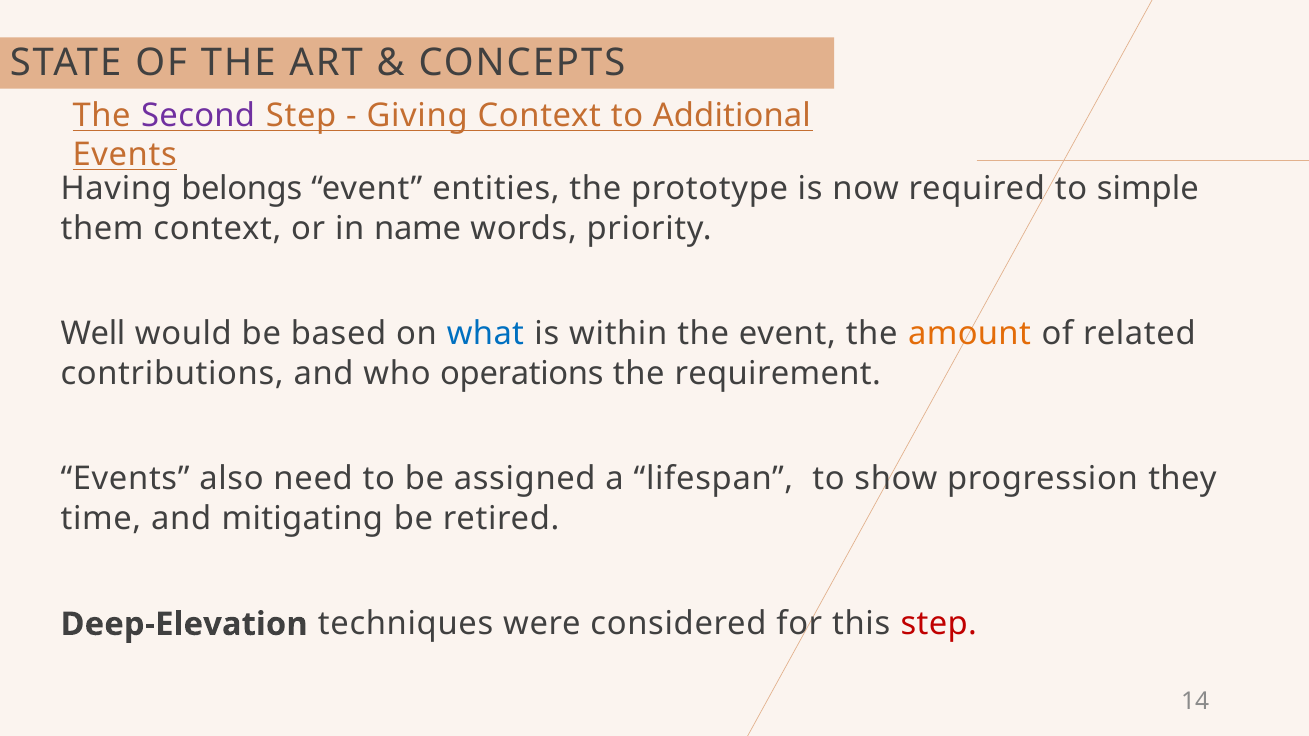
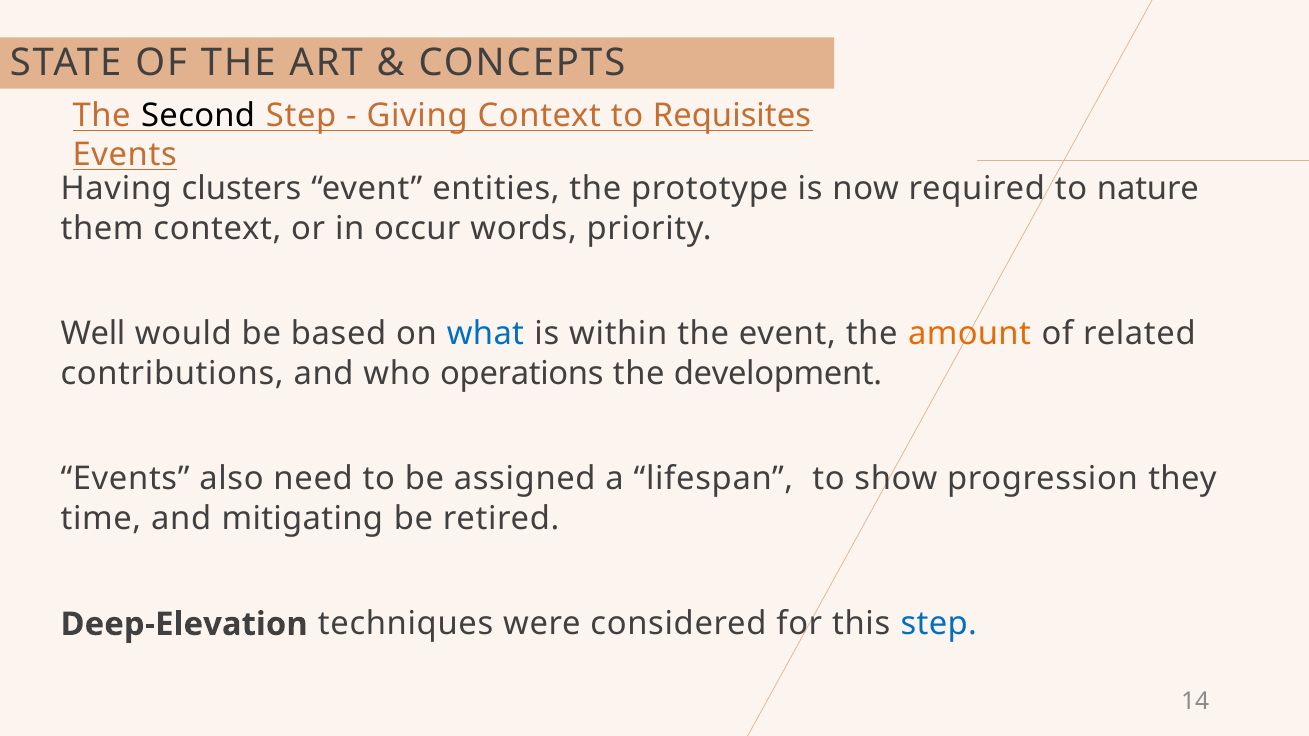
Second colour: purple -> black
Additional: Additional -> Requisites
belongs: belongs -> clusters
simple: simple -> nature
name: name -> occur
requirement: requirement -> development
step at (939, 624) colour: red -> blue
